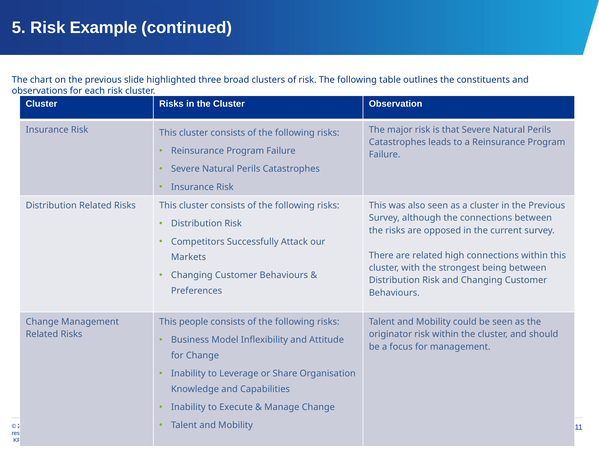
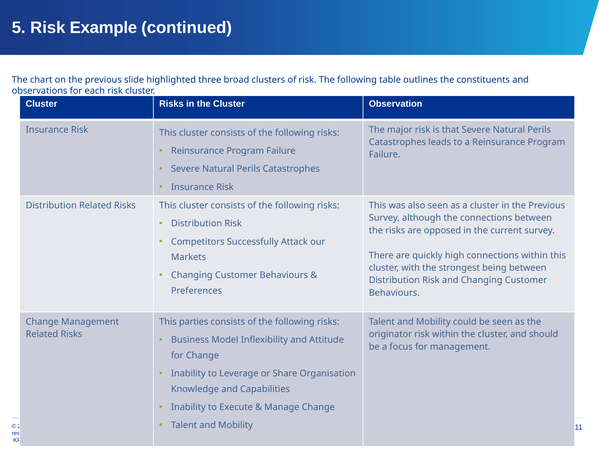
are related: related -> quickly
people: people -> parties
